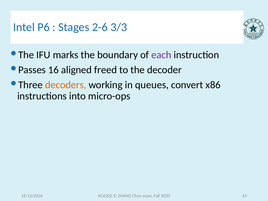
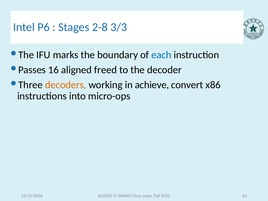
2-6: 2-6 -> 2-8
each colour: purple -> blue
queues: queues -> achieve
